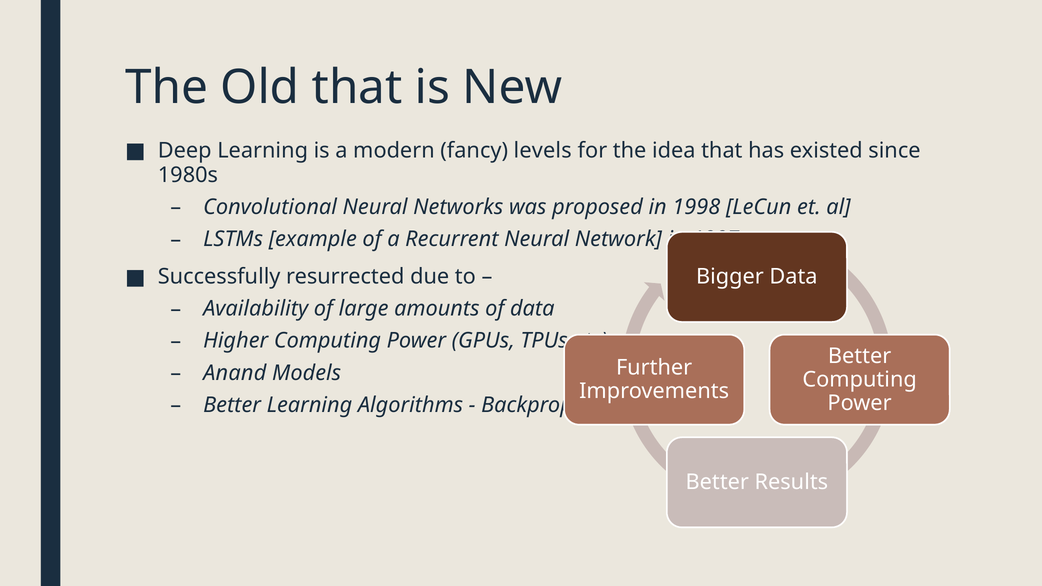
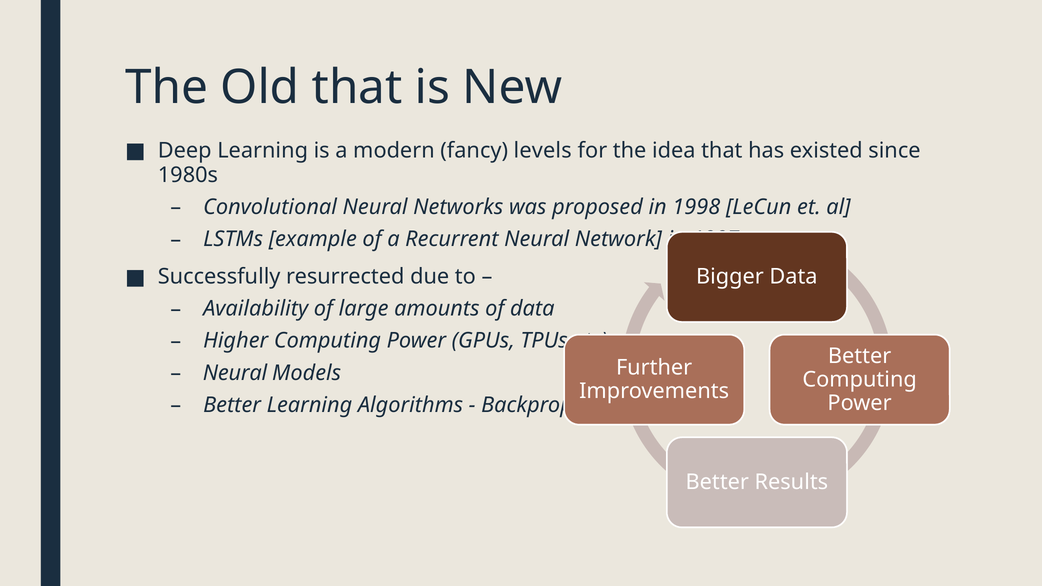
Anand at (235, 373): Anand -> Neural
